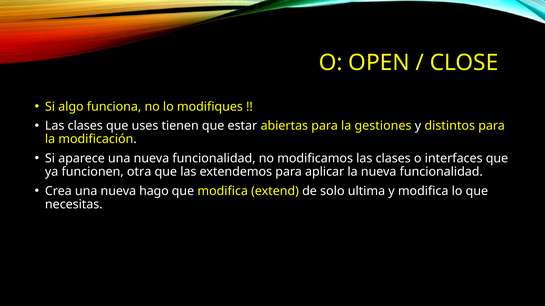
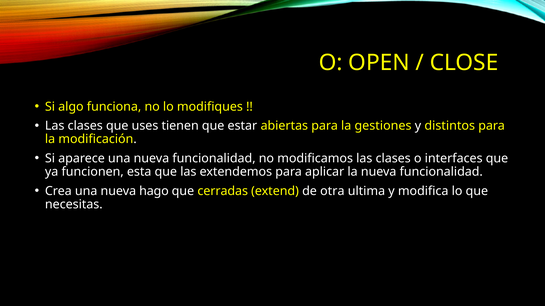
otra: otra -> esta
que modifica: modifica -> cerradas
solo: solo -> otra
